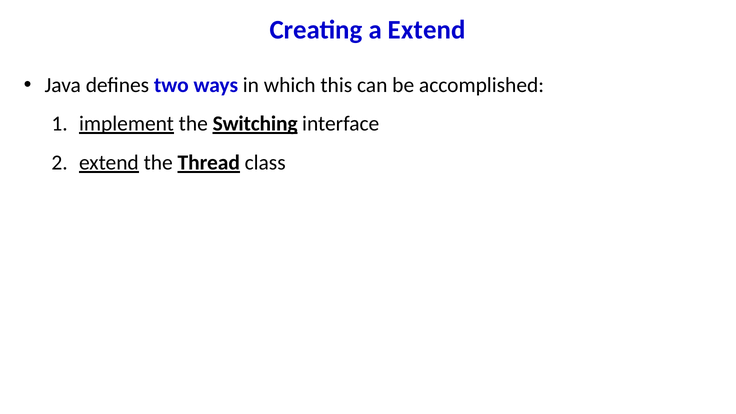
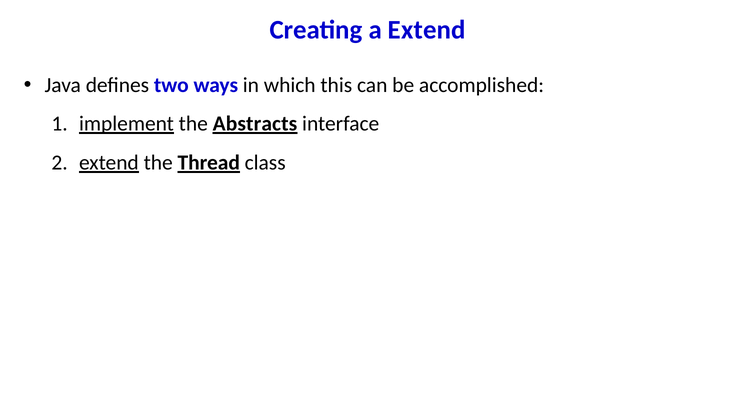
Switching: Switching -> Abstracts
